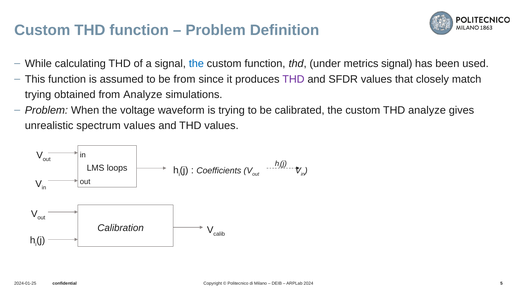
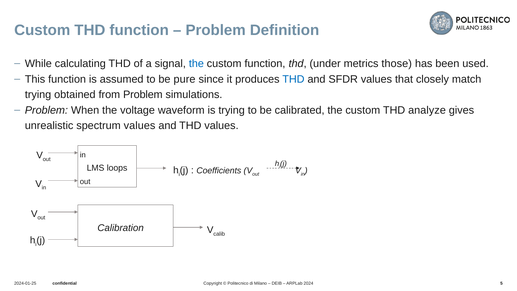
metrics signal: signal -> those
be from: from -> pure
THD at (293, 79) colour: purple -> blue
from Analyze: Analyze -> Problem
